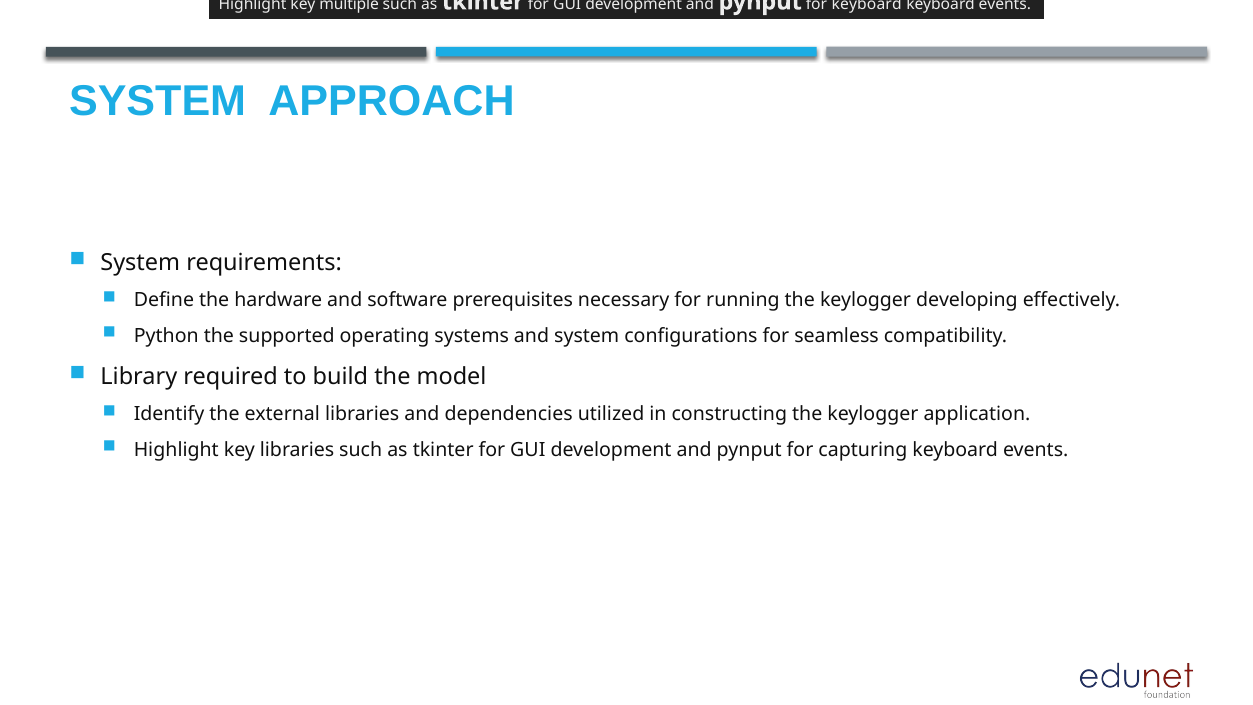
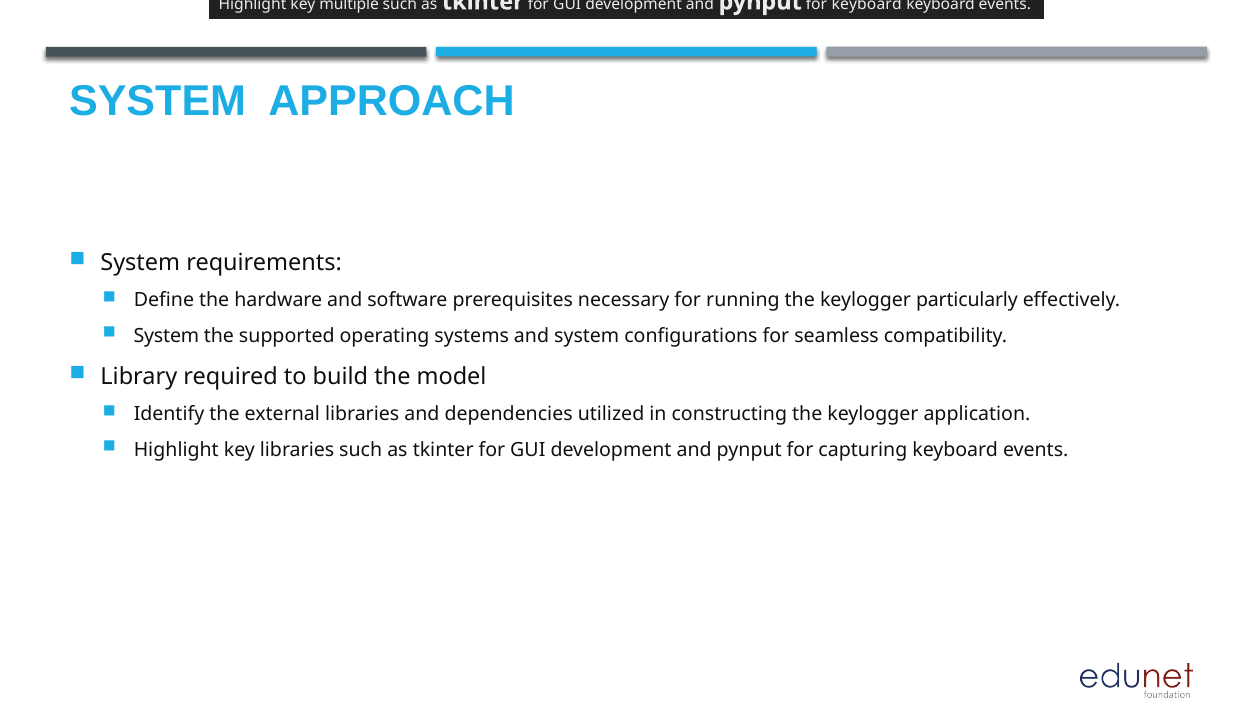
developing: developing -> particularly
Python at (166, 336): Python -> System
